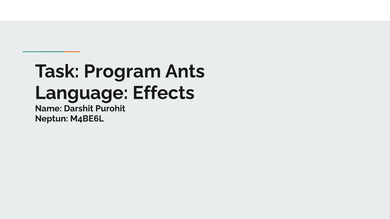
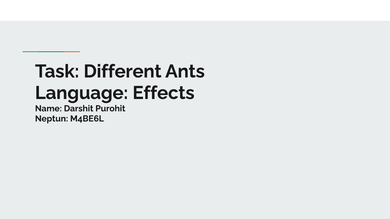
Program: Program -> Different
